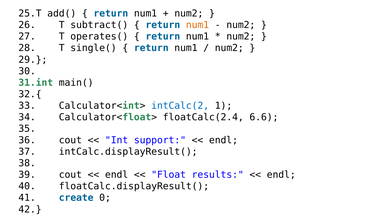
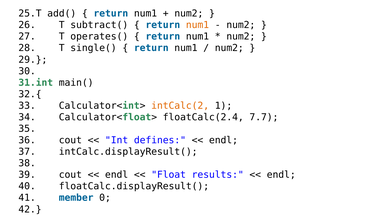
intCalc(2 colour: blue -> orange
6.6: 6.6 -> 7.7
support: support -> defines
create: create -> member
